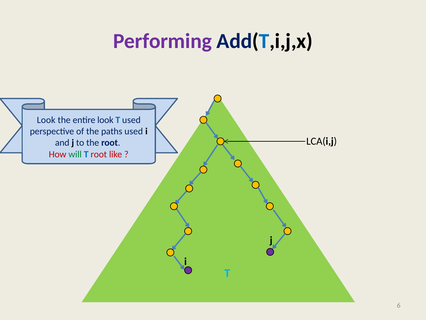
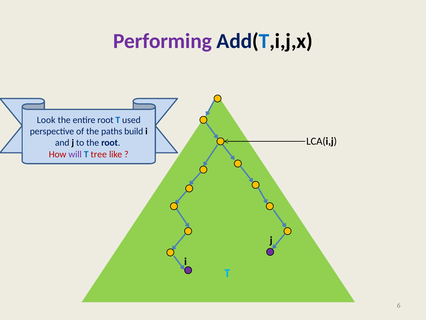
entire look: look -> root
paths used: used -> build
will colour: green -> purple
T root: root -> tree
